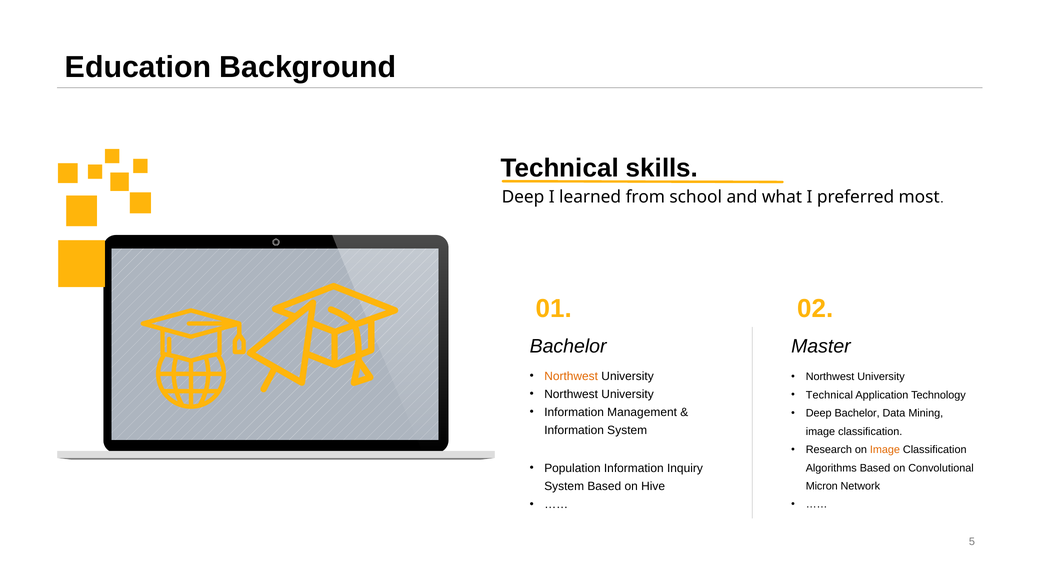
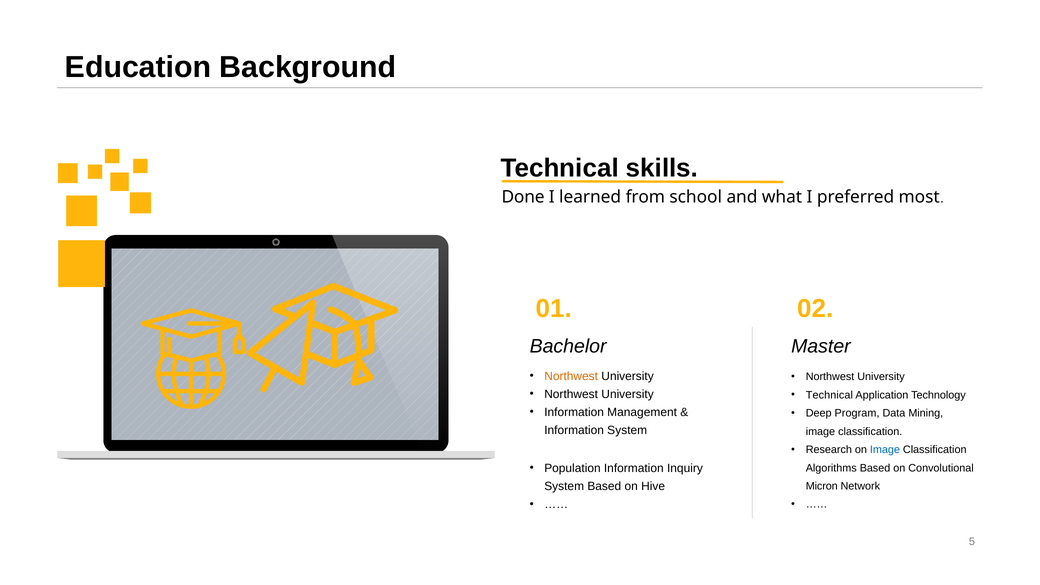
Deep at (523, 197): Deep -> Done
Deep Bachelor: Bachelor -> Program
Image at (885, 450) colour: orange -> blue
